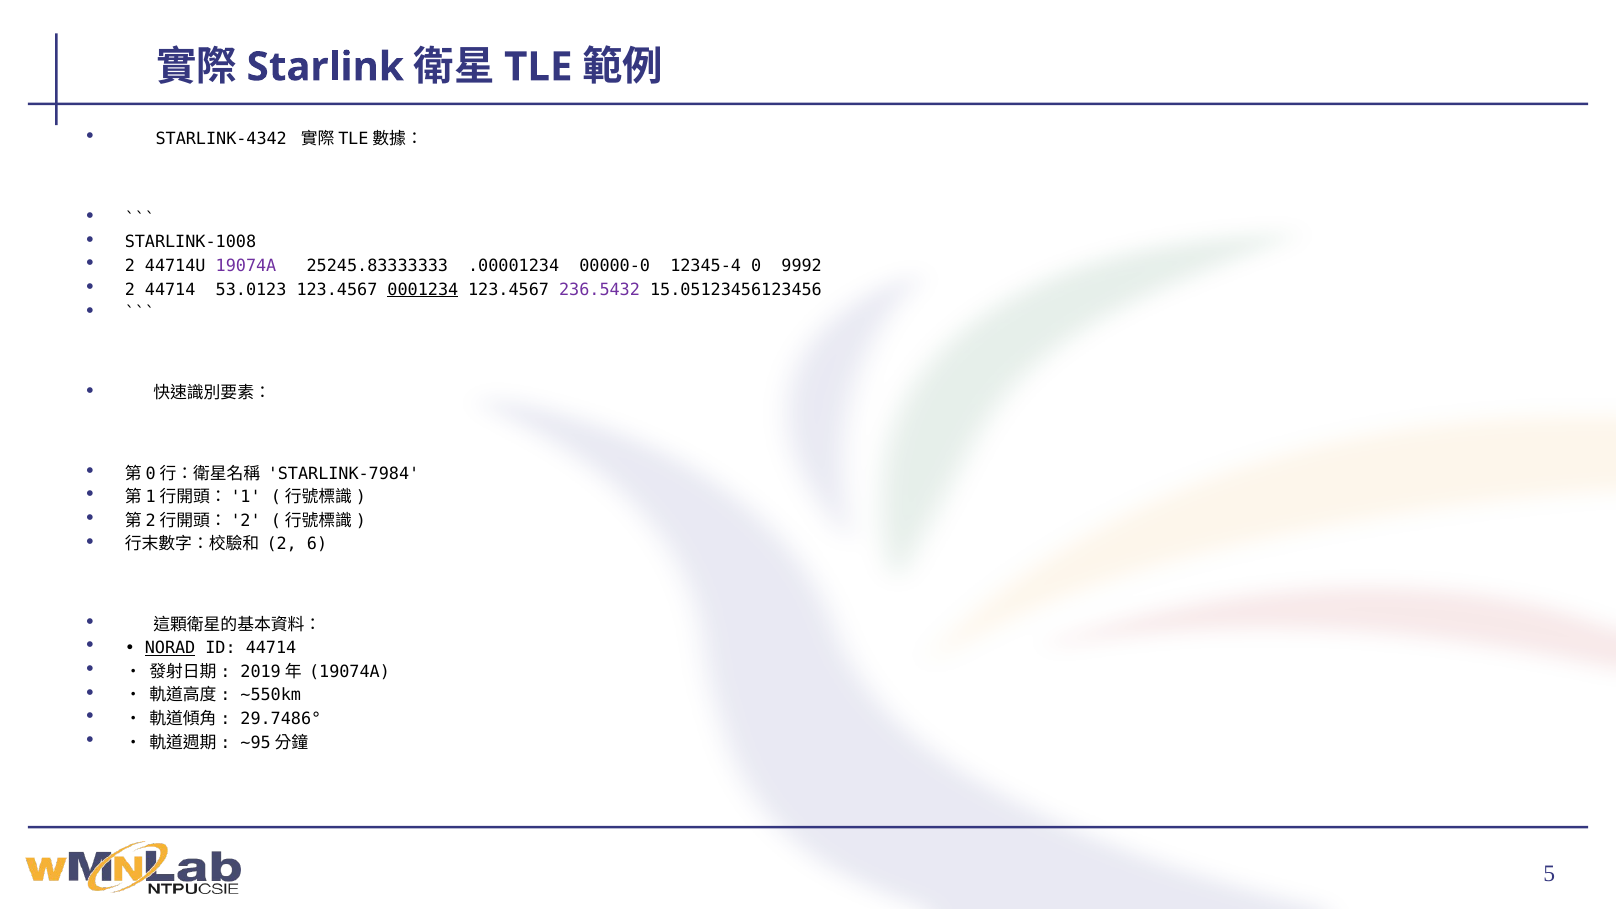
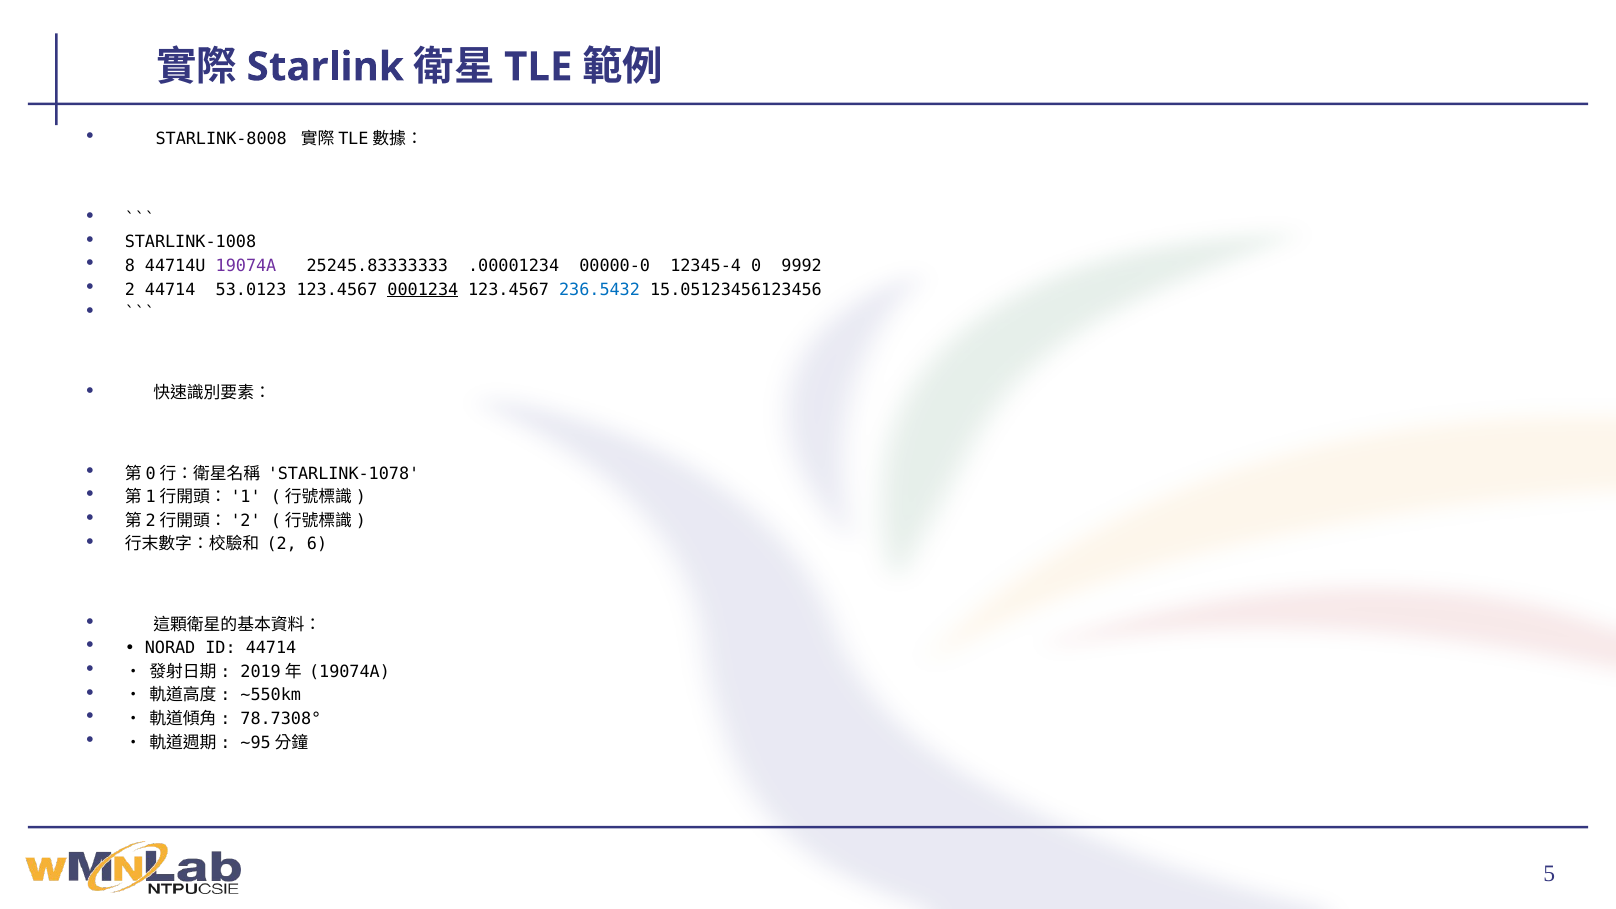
STARLINK-4342: STARLINK-4342 -> STARLINK-8008
2 at (130, 266): 2 -> 8
236.5432 colour: purple -> blue
STARLINK-7984: STARLINK-7984 -> STARLINK-1078
NORAD underline: present -> none
29.7486°: 29.7486° -> 78.7308°
